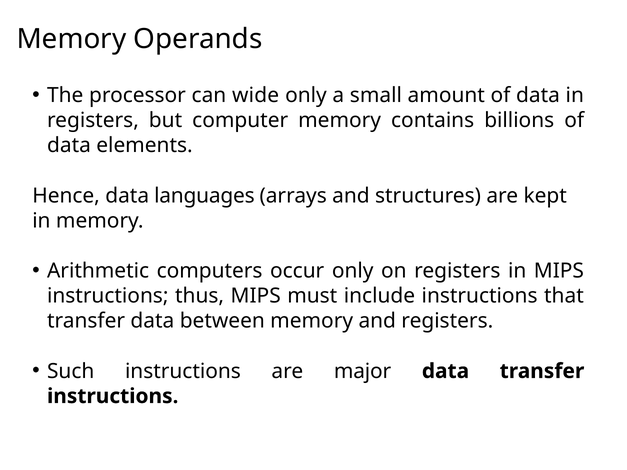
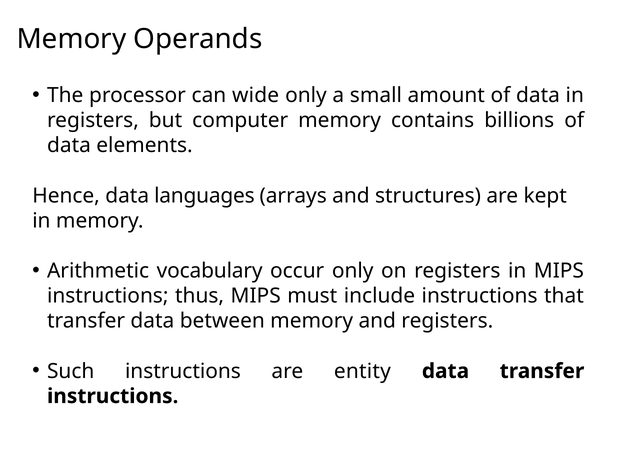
computers: computers -> vocabulary
major: major -> entity
